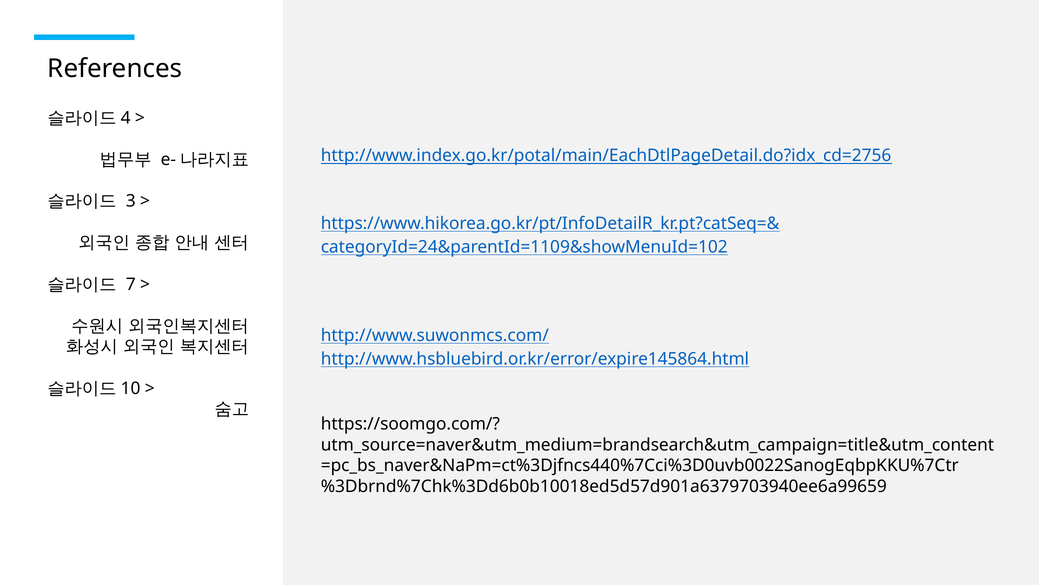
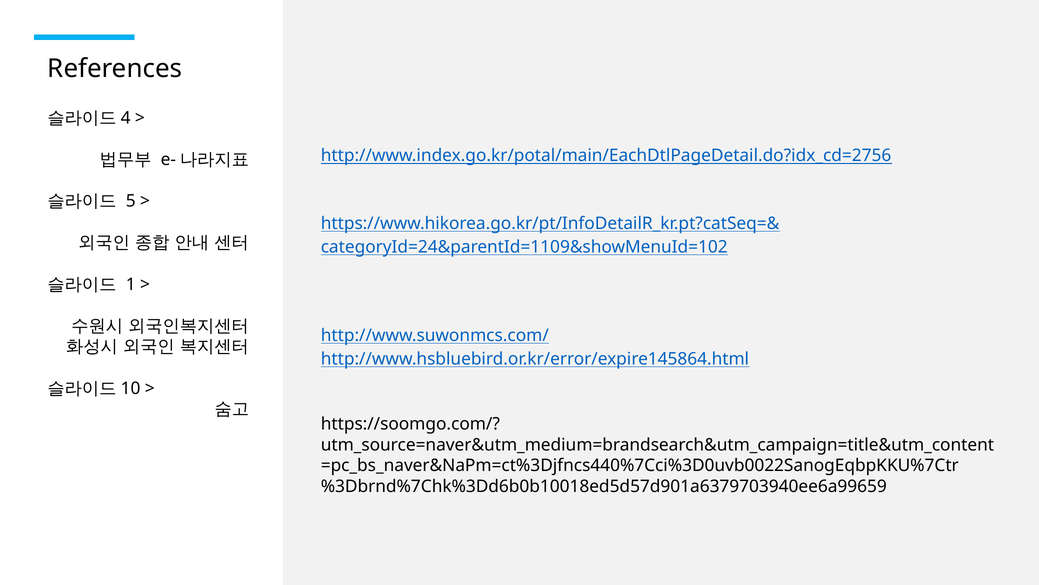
3: 3 -> 5
7: 7 -> 1
